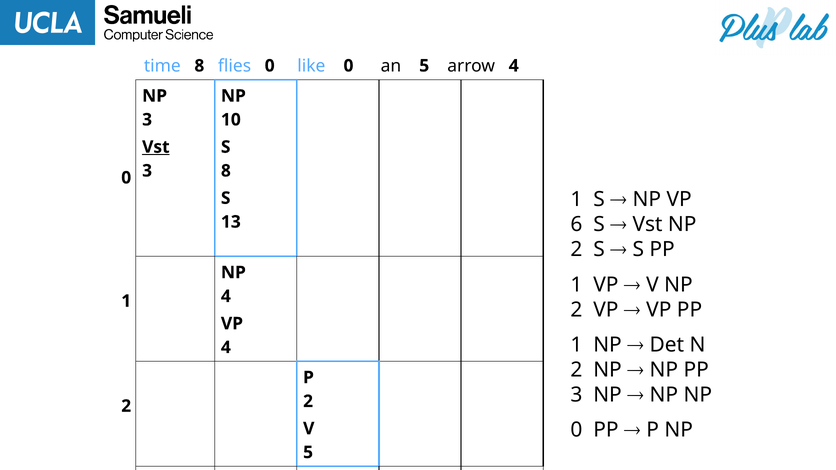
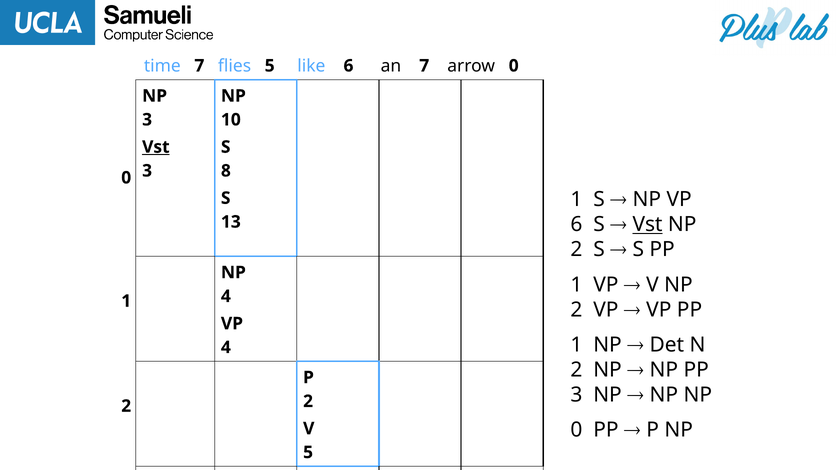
time 8: 8 -> 7
flies 0: 0 -> 5
like 0: 0 -> 6
an 5: 5 -> 7
arrow 4: 4 -> 0
Vst at (648, 225) underline: none -> present
